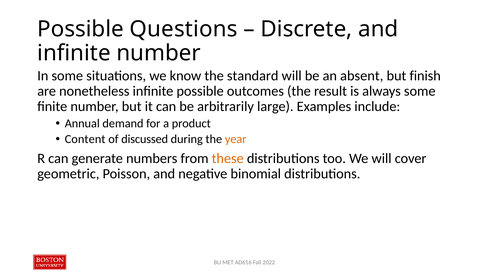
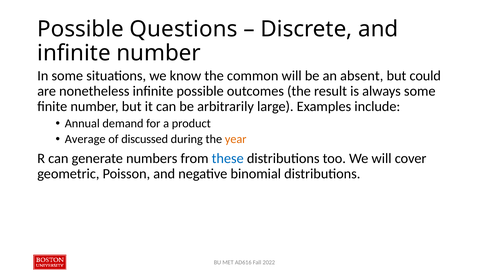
standard: standard -> common
finish: finish -> could
Content: Content -> Average
these colour: orange -> blue
